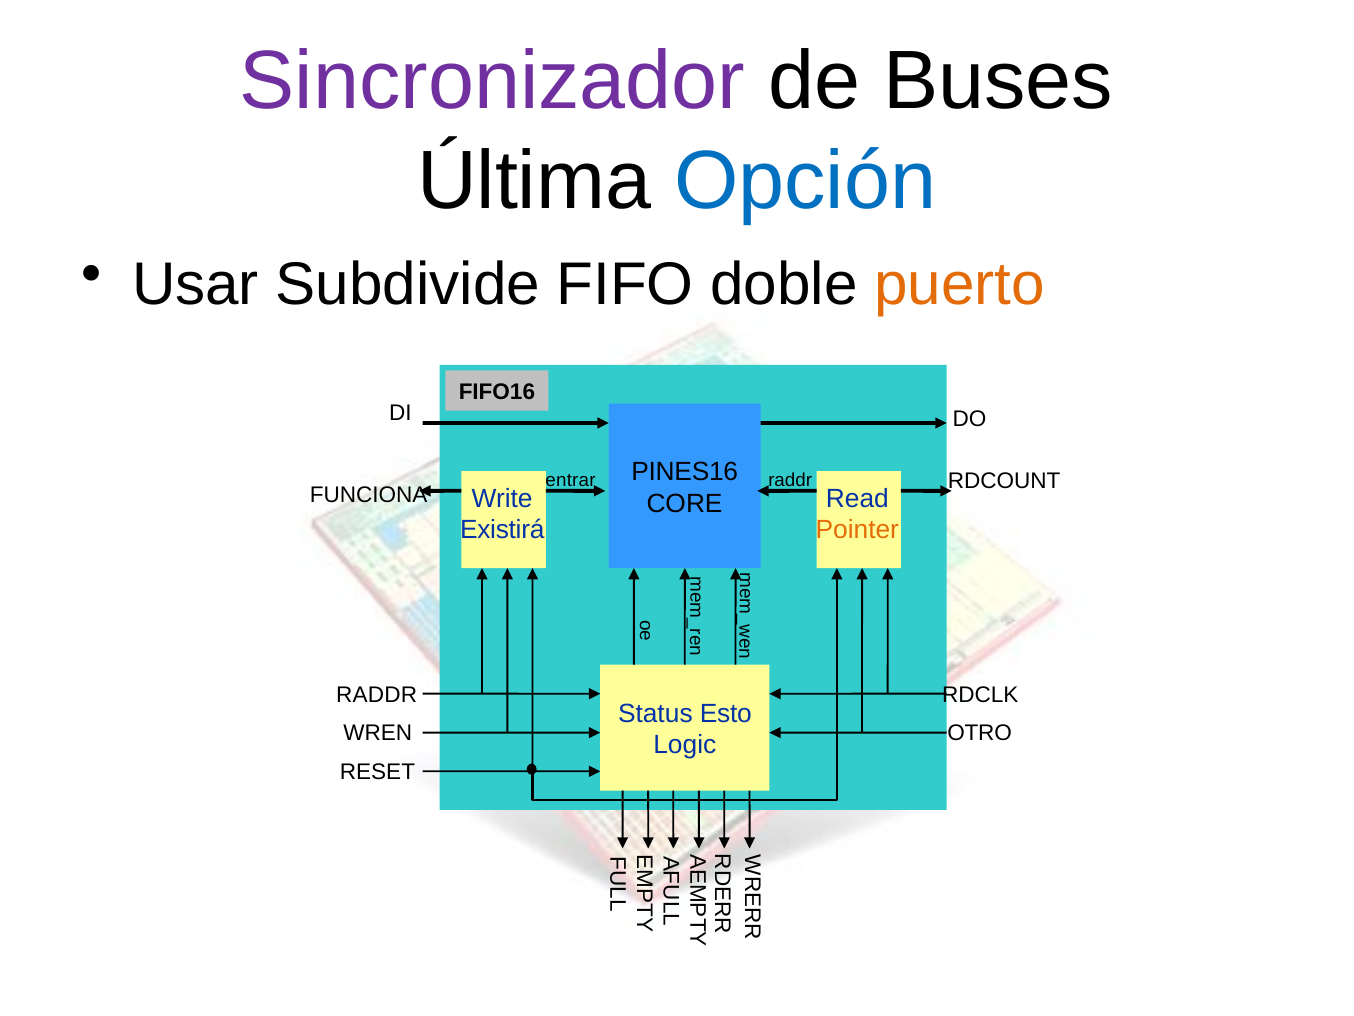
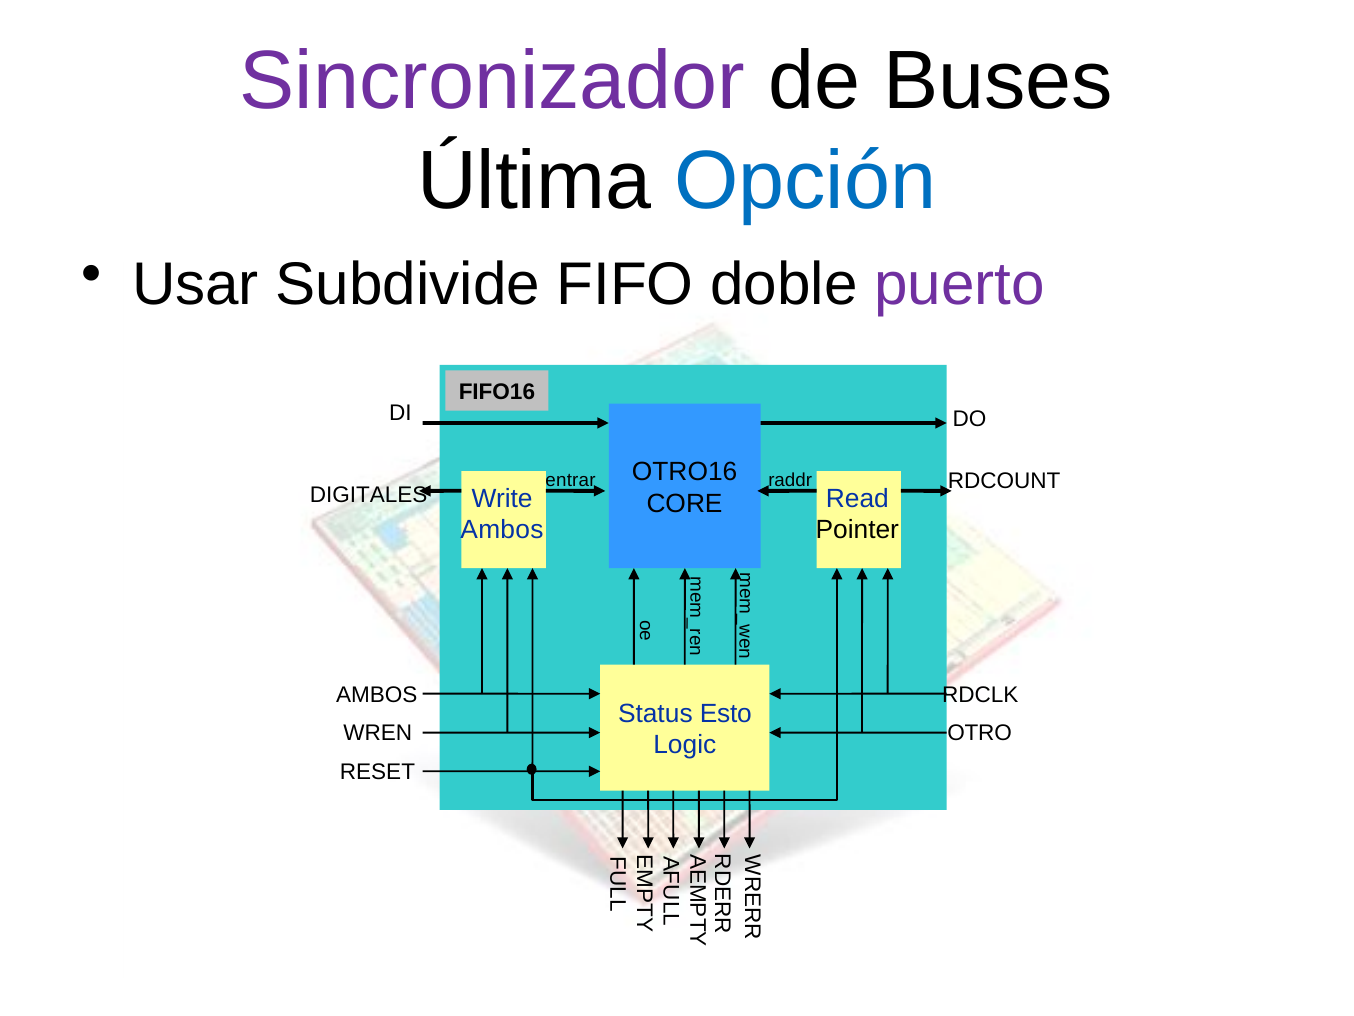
puerto colour: orange -> purple
PINES16: PINES16 -> OTRO16
FUNCIONA: FUNCIONA -> DIGITALES
Existirá at (502, 530): Existirá -> Ambos
Pointer colour: orange -> black
RADDR at (377, 694): RADDR -> AMBOS
